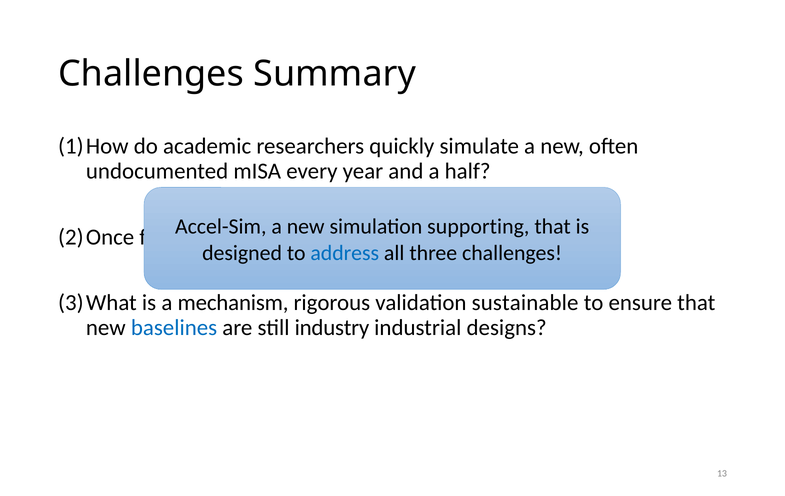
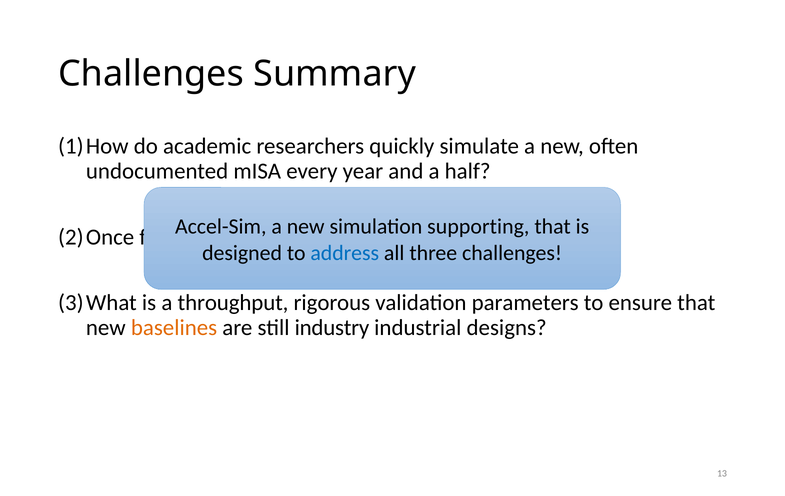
mechanism: mechanism -> throughput
sustainable: sustainable -> parameters
baselines colour: blue -> orange
